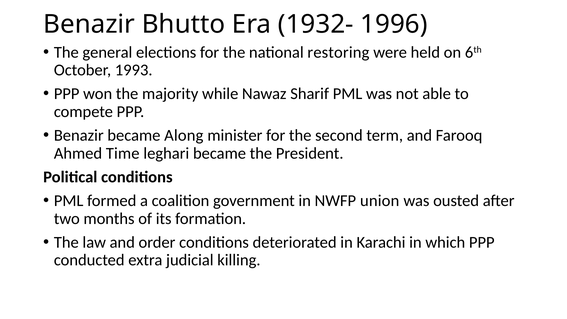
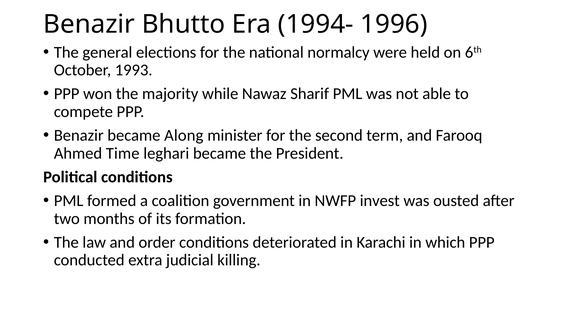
1932-: 1932- -> 1994-
restoring: restoring -> normalcy
union: union -> invest
